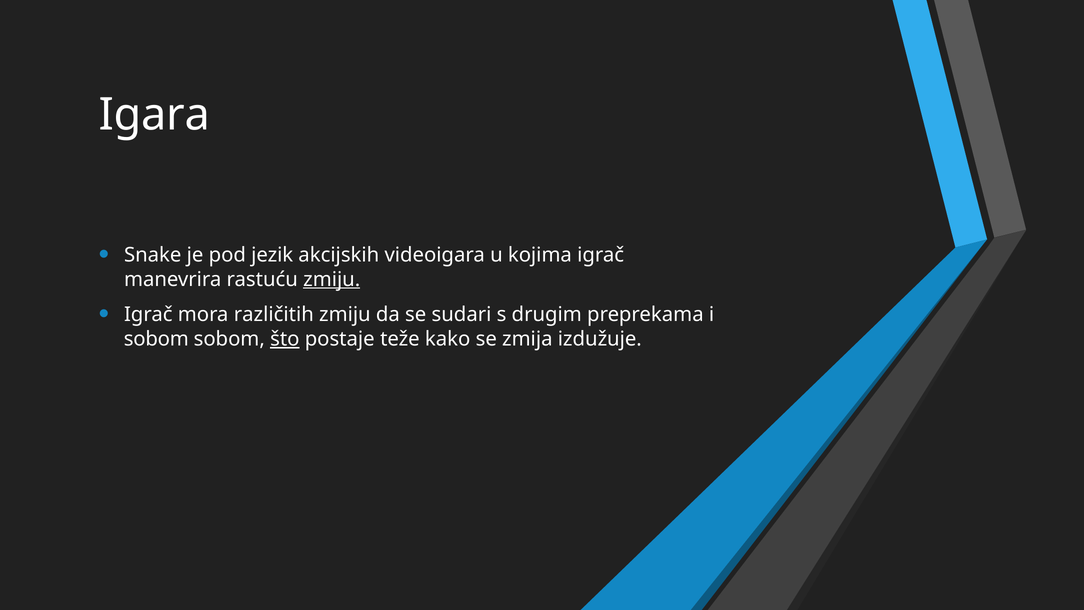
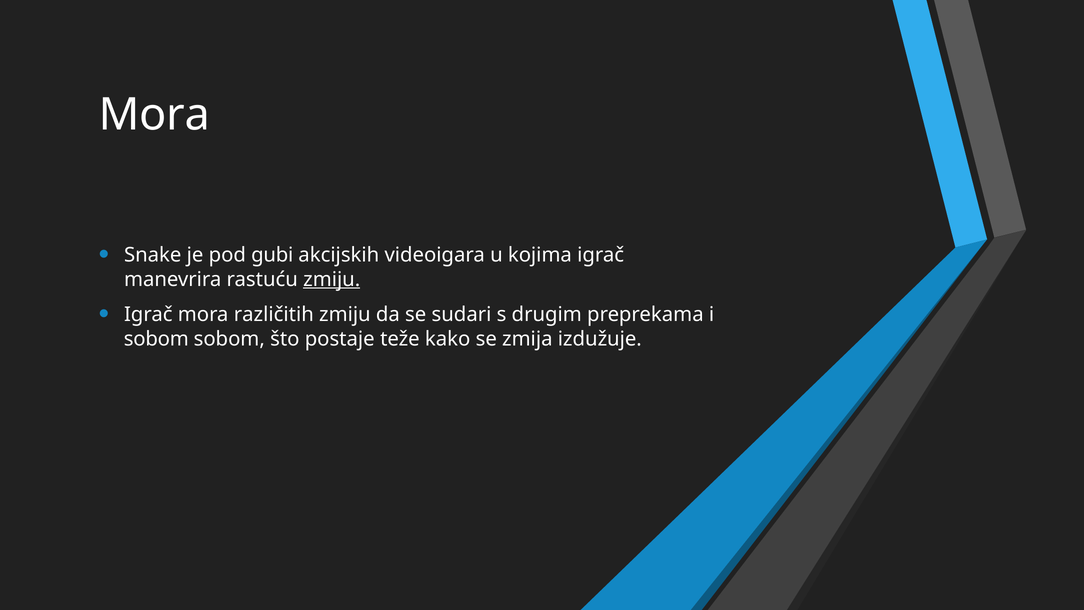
Igara at (154, 115): Igara -> Mora
jezik: jezik -> gubi
što underline: present -> none
